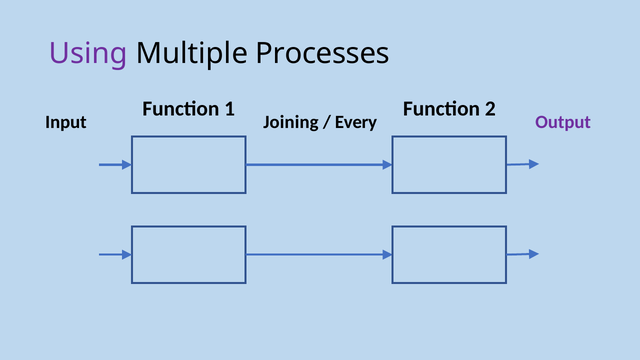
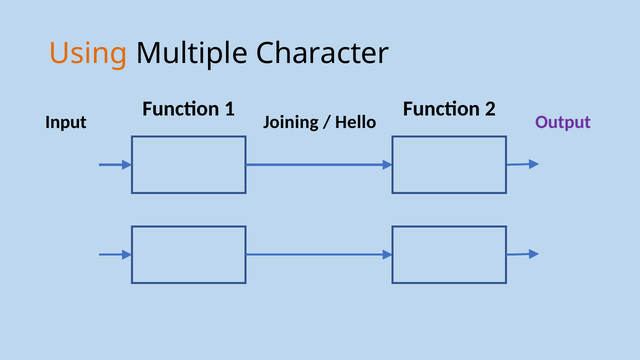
Using colour: purple -> orange
Processes: Processes -> Character
Every: Every -> Hello
